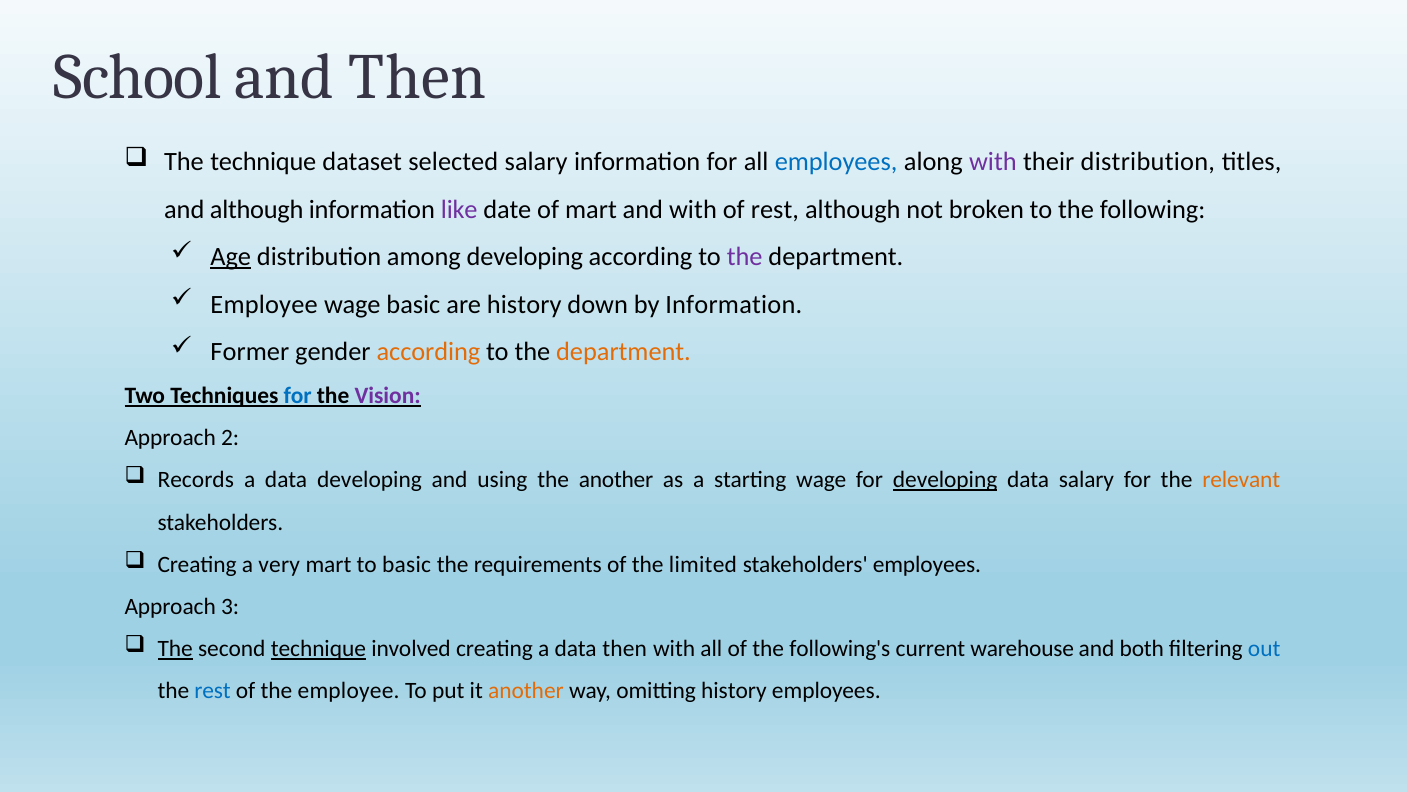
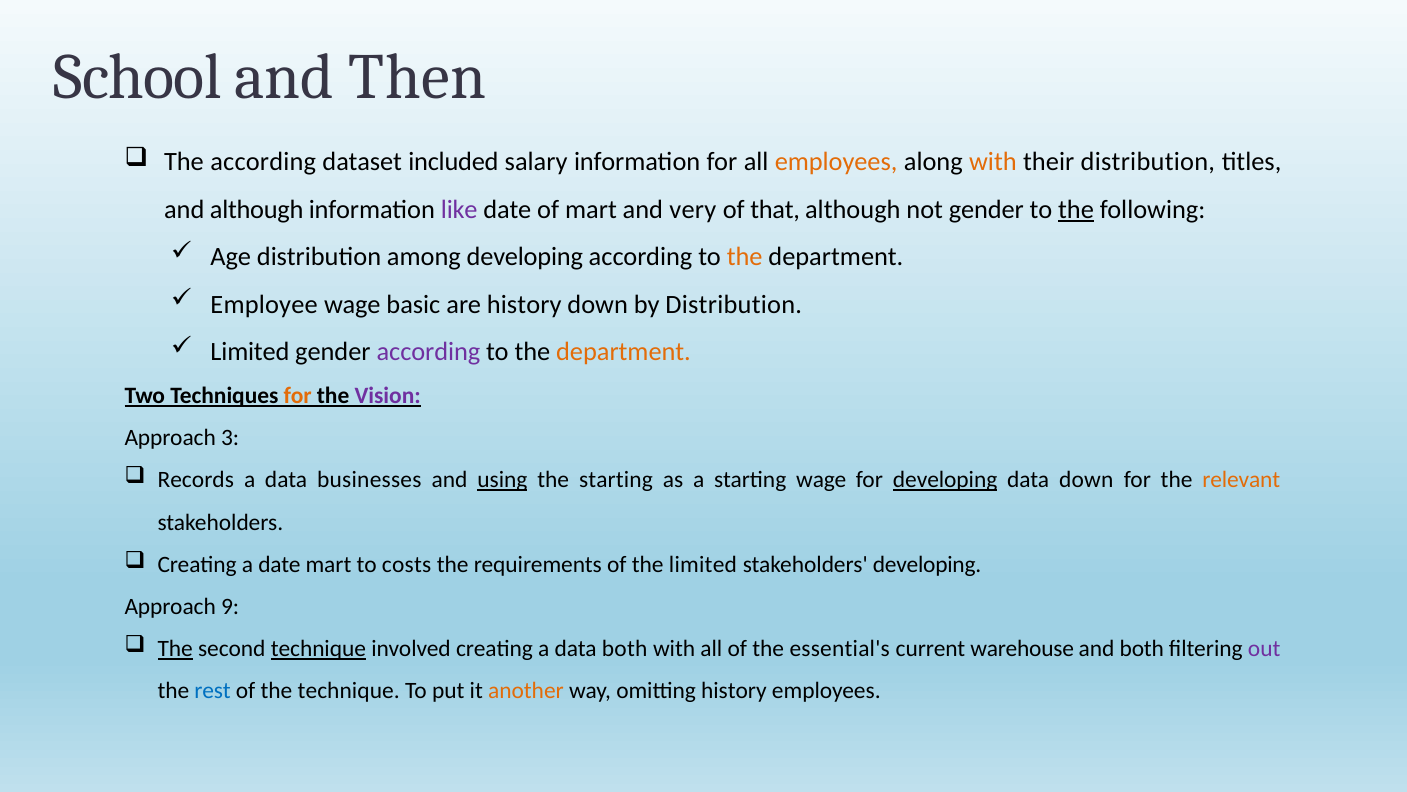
The technique: technique -> according
selected: selected -> included
employees at (836, 162) colour: blue -> orange
with at (993, 162) colour: purple -> orange
and with: with -> very
of rest: rest -> that
not broken: broken -> gender
the at (1076, 209) underline: none -> present
Age underline: present -> none
the at (745, 257) colour: purple -> orange
by Information: Information -> Distribution
Former at (250, 352): Former -> Limited
according at (428, 352) colour: orange -> purple
for at (298, 396) colour: blue -> orange
2: 2 -> 3
data developing: developing -> businesses
using underline: none -> present
the another: another -> starting
data salary: salary -> down
a very: very -> date
to basic: basic -> costs
stakeholders employees: employees -> developing
3: 3 -> 9
data then: then -> both
following's: following's -> essential's
out colour: blue -> purple
the employee: employee -> technique
